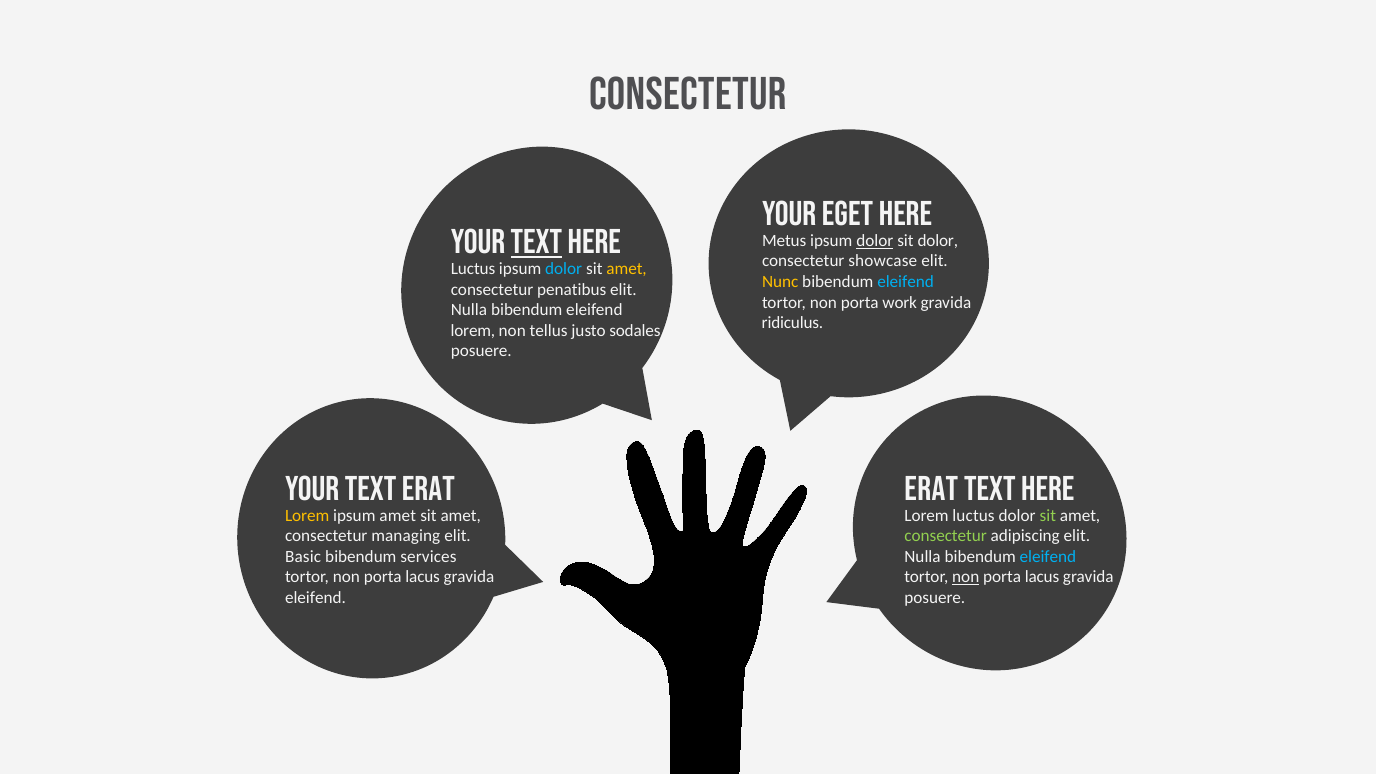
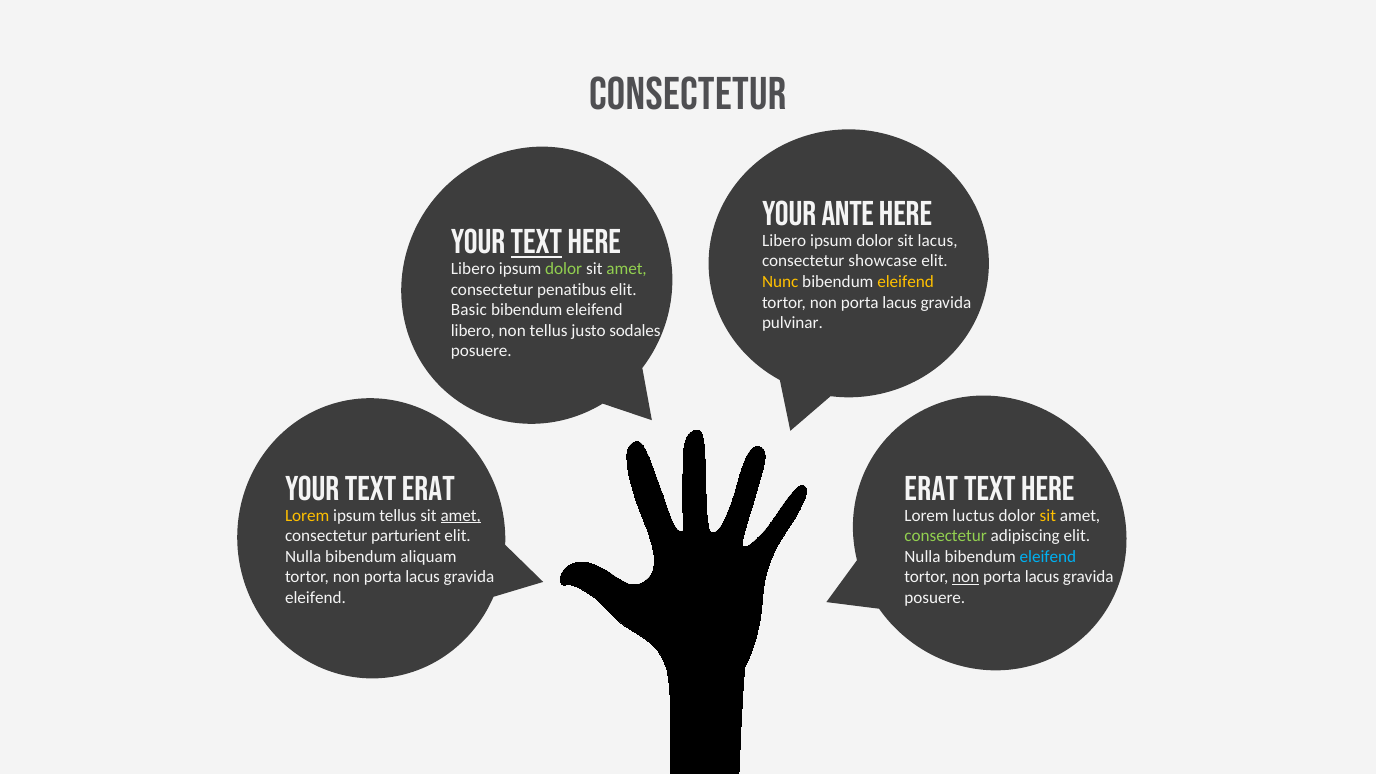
eget: eget -> ante
here Metus: Metus -> Libero
dolor at (875, 241) underline: present -> none
sit dolor: dolor -> lacus
Luctus at (473, 269): Luctus -> Libero
dolor at (564, 269) colour: light blue -> light green
amet at (627, 269) colour: yellow -> light green
eleifend at (906, 282) colour: light blue -> yellow
work at (900, 303): work -> lacus
Nulla at (469, 310): Nulla -> Basic
ridiculus: ridiculus -> pulvinar
lorem at (473, 331): lorem -> libero
ipsum amet: amet -> tellus
amet at (461, 515) underline: none -> present
sit at (1048, 515) colour: light green -> yellow
managing: managing -> parturient
Basic at (303, 557): Basic -> Nulla
services: services -> aliquam
